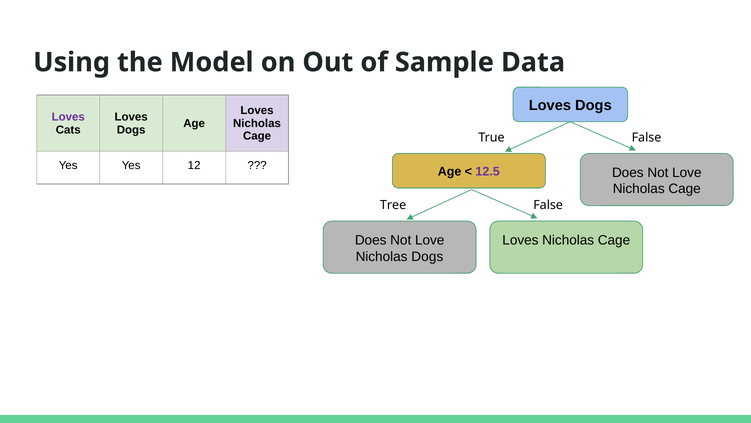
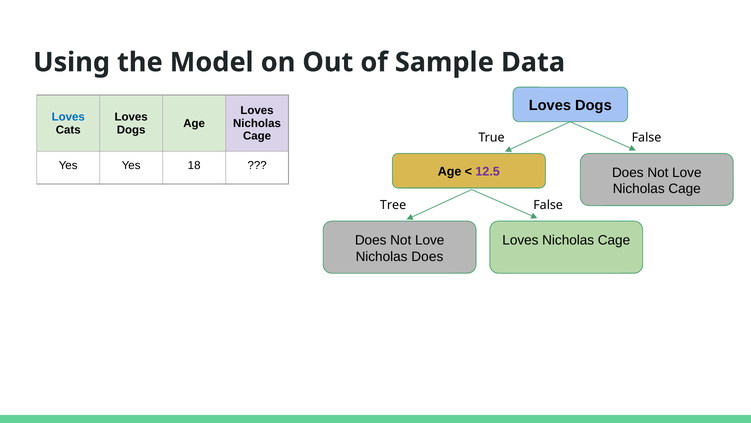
Loves at (68, 117) colour: purple -> blue
12: 12 -> 18
Nicholas Dogs: Dogs -> Does
